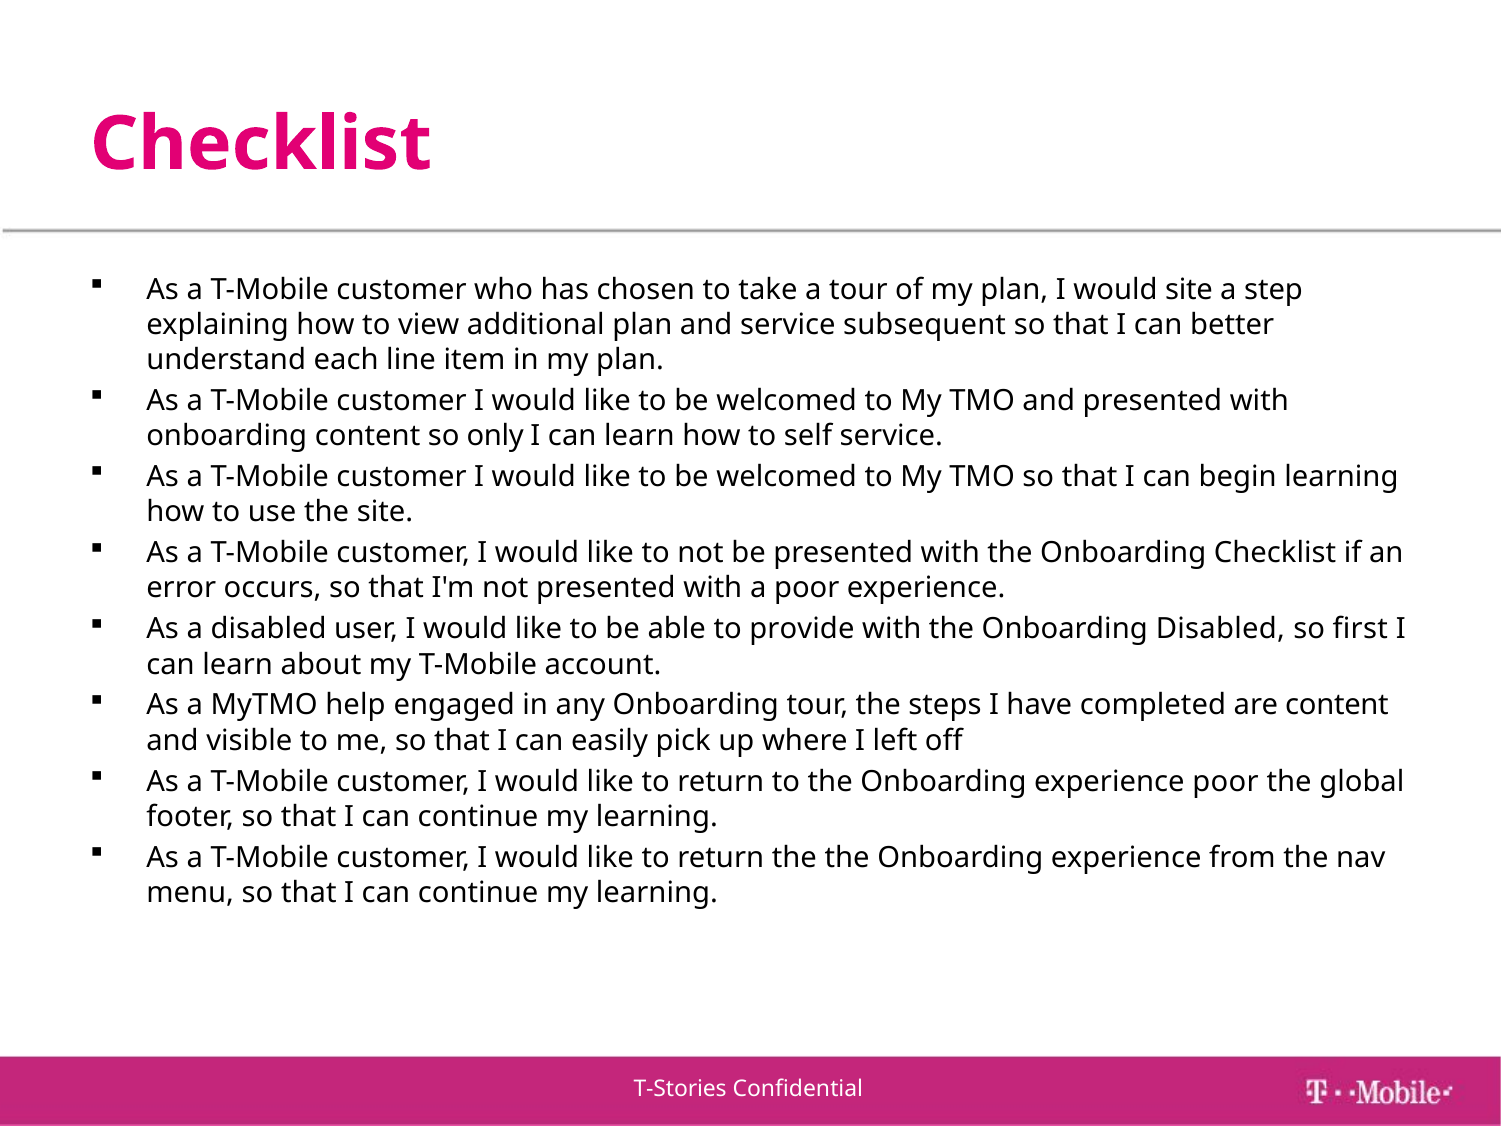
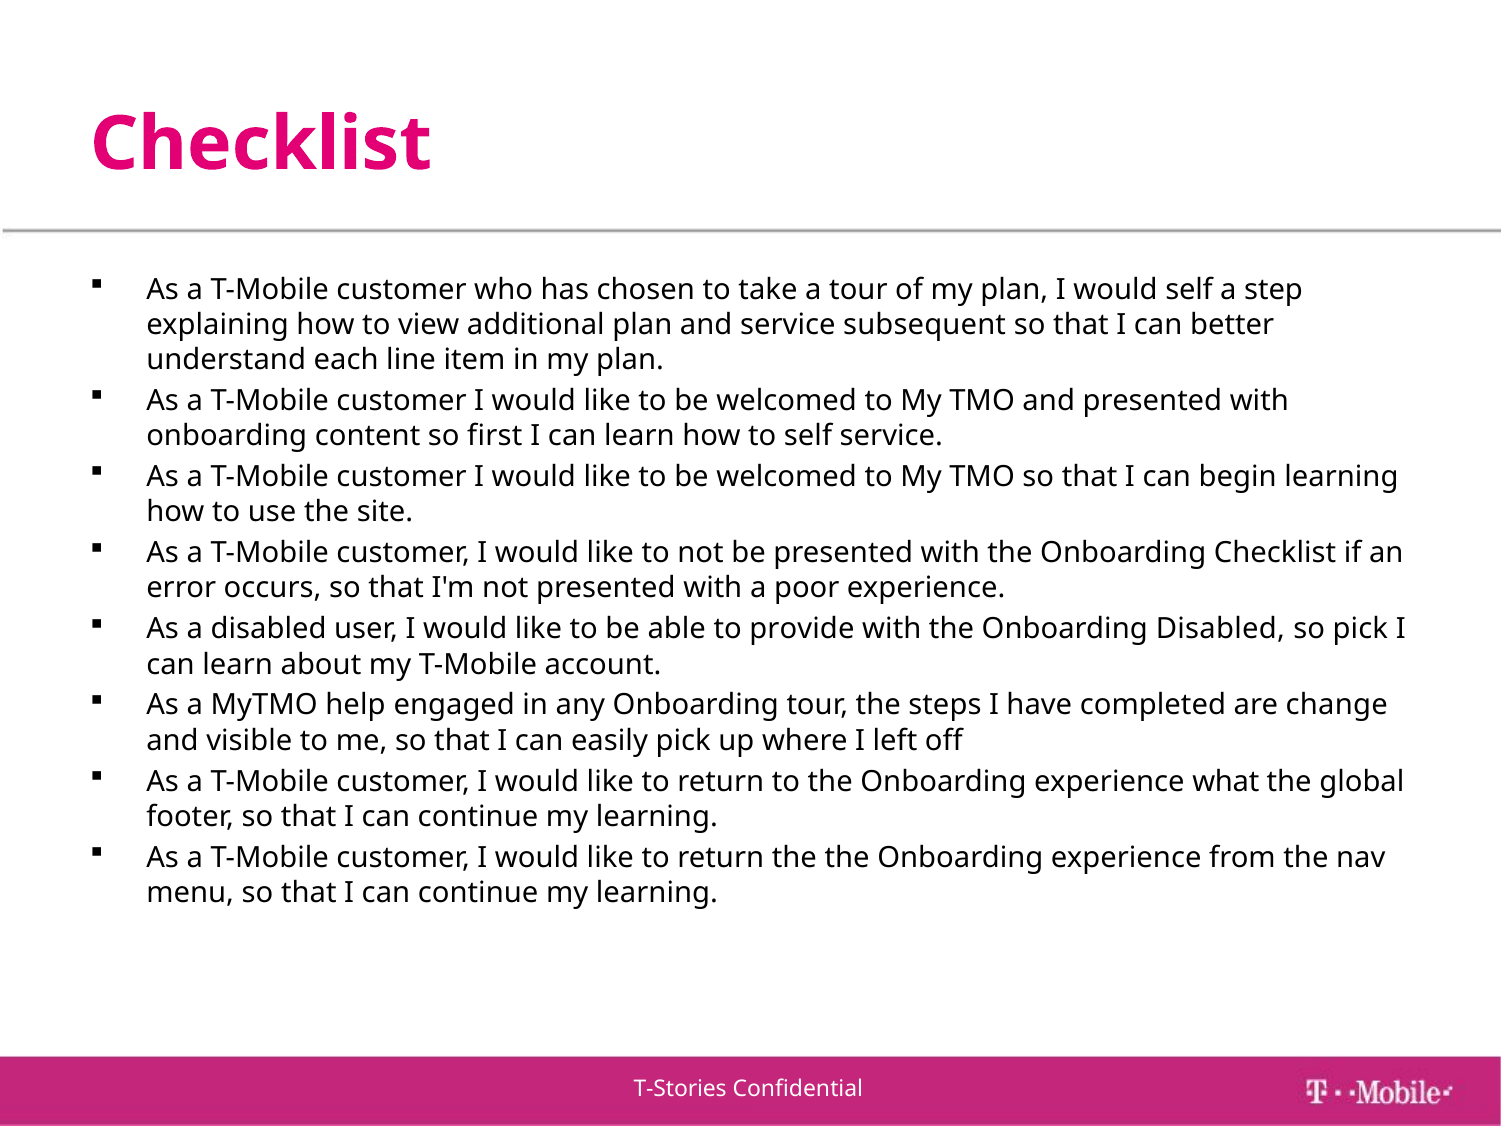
would site: site -> self
only: only -> first
so first: first -> pick
are content: content -> change
experience poor: poor -> what
